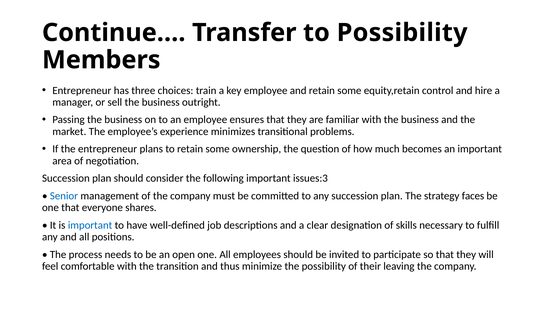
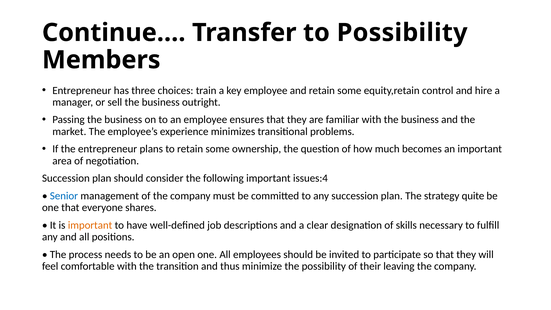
issues:3: issues:3 -> issues:4
faces: faces -> quite
important at (90, 225) colour: blue -> orange
